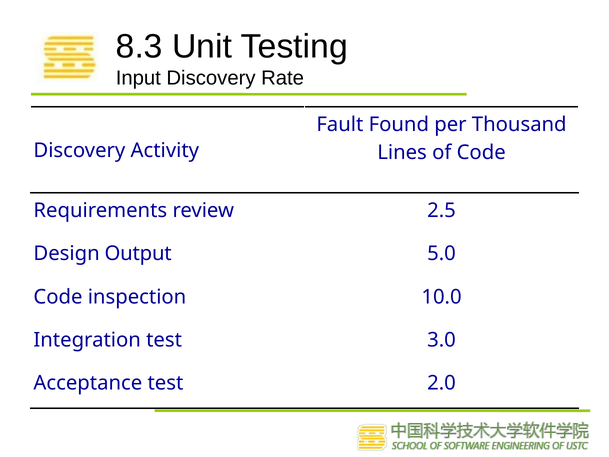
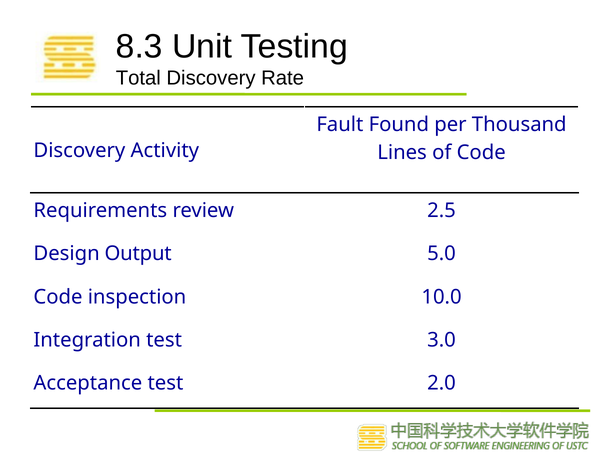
Input: Input -> Total
